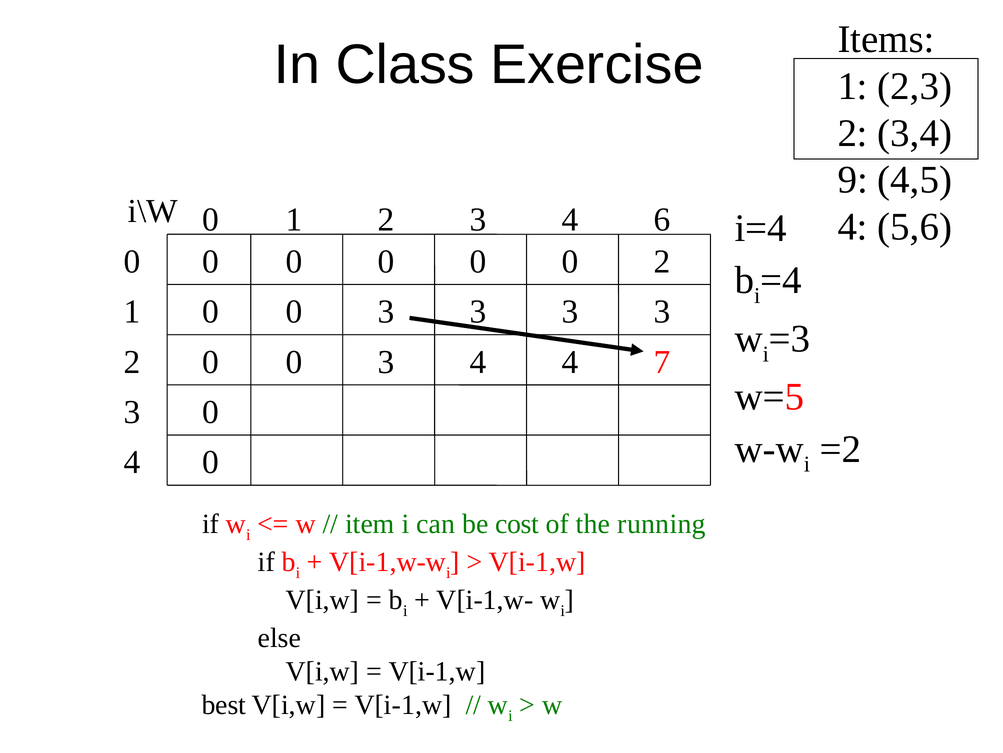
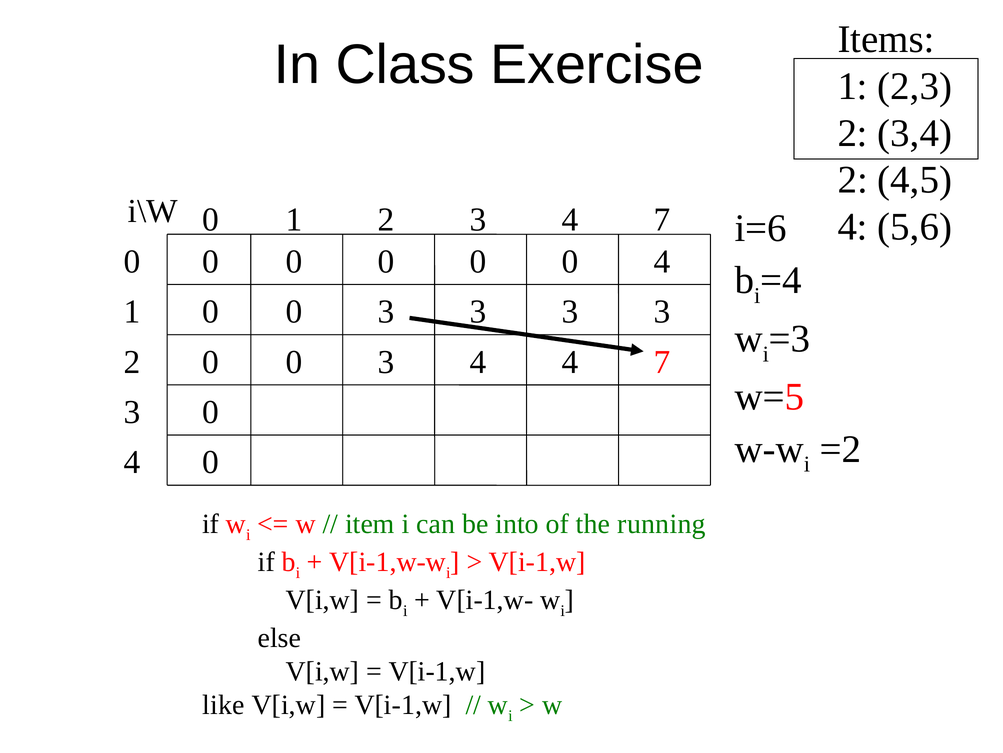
9 at (853, 180): 9 -> 2
i=4: i=4 -> i=6
4 6: 6 -> 7
0 2: 2 -> 4
cost: cost -> into
best: best -> like
